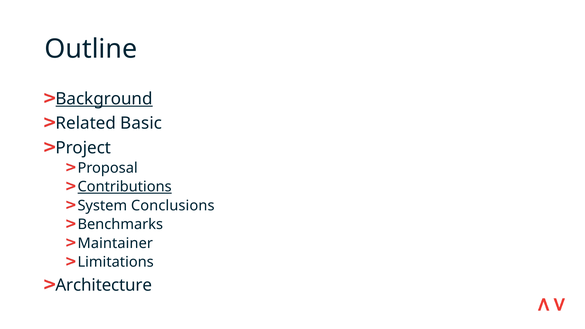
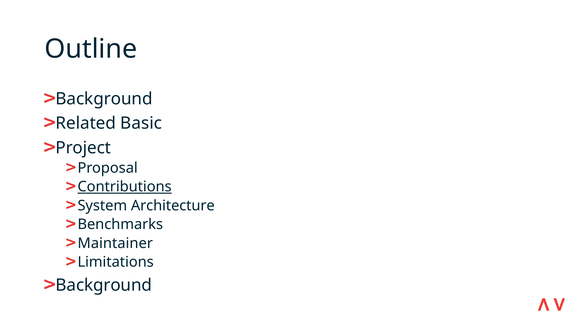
Background at (104, 99) underline: present -> none
Conclusions: Conclusions -> Architecture
Architecture at (104, 285): Architecture -> Background
